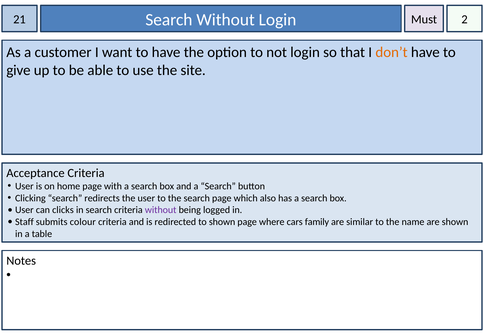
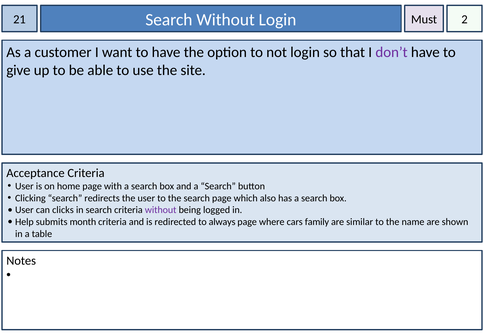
don’t colour: orange -> purple
Staff: Staff -> Help
colour: colour -> month
to shown: shown -> always
